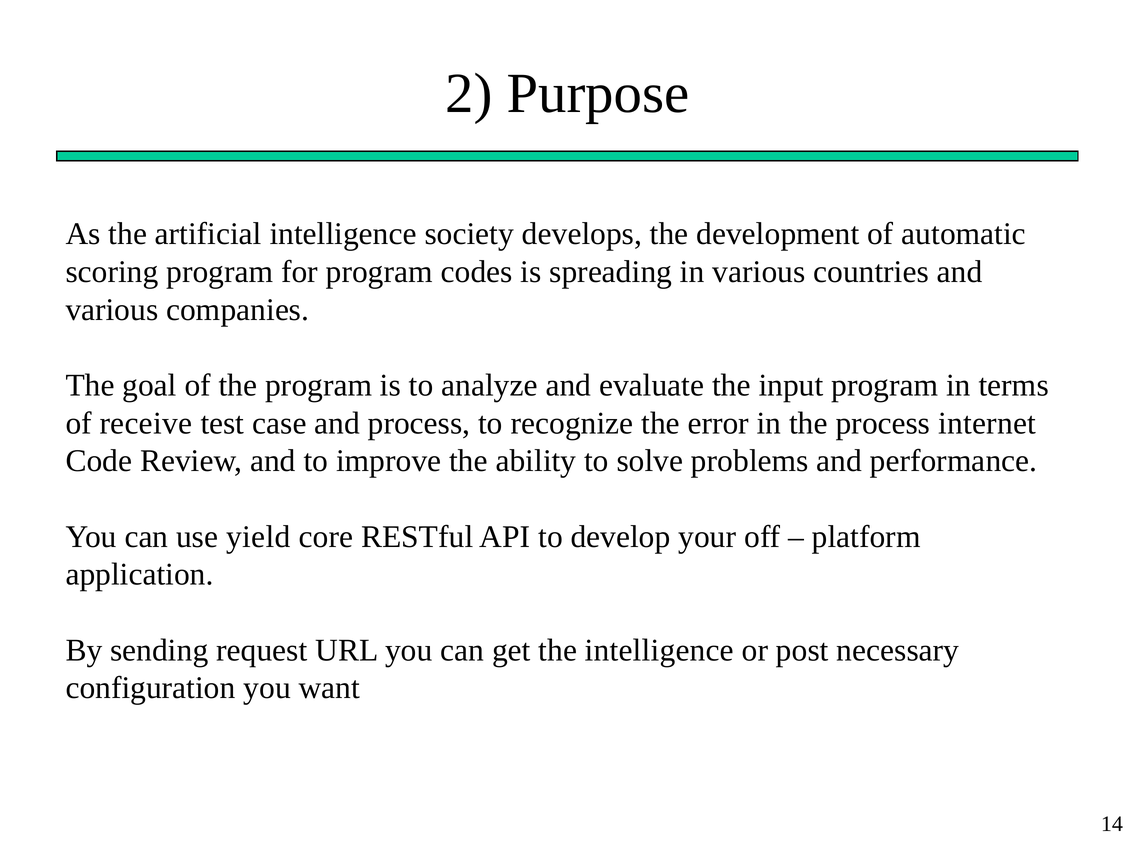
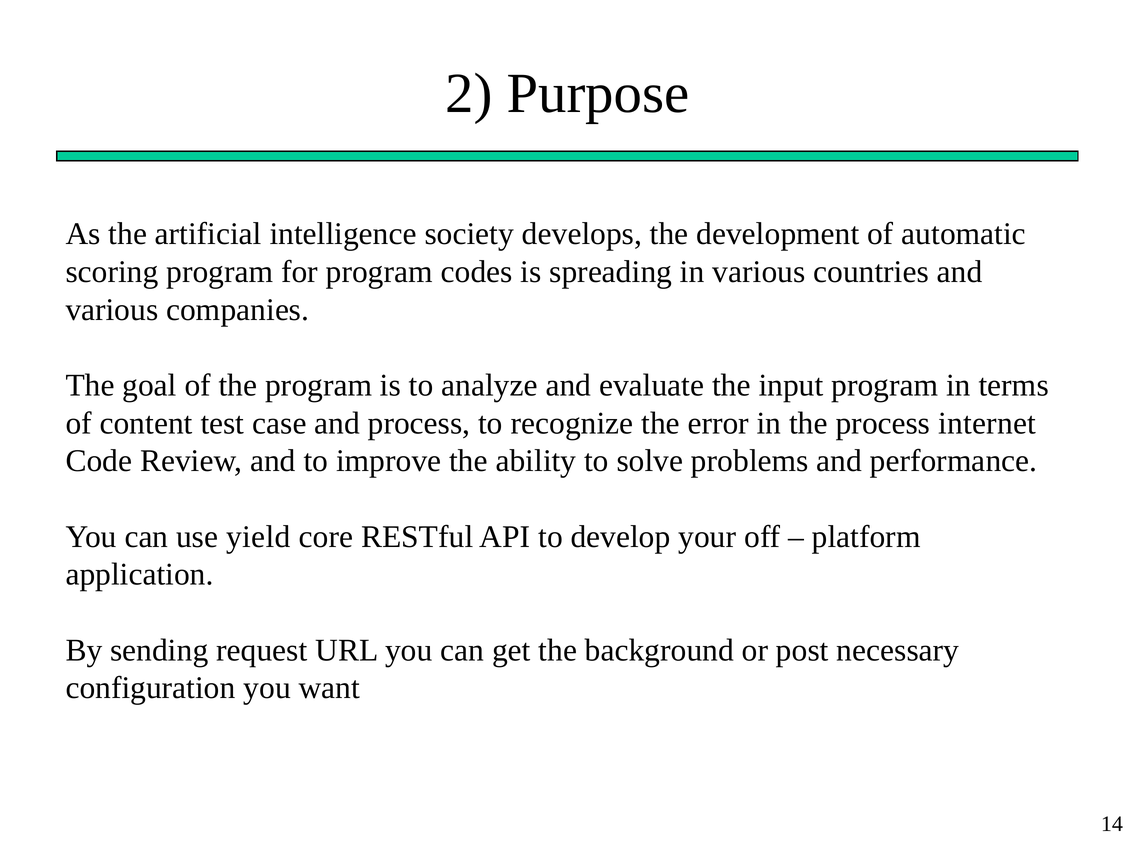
receive: receive -> content
the intelligence: intelligence -> background
